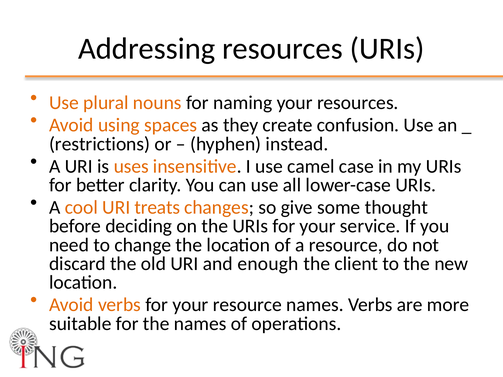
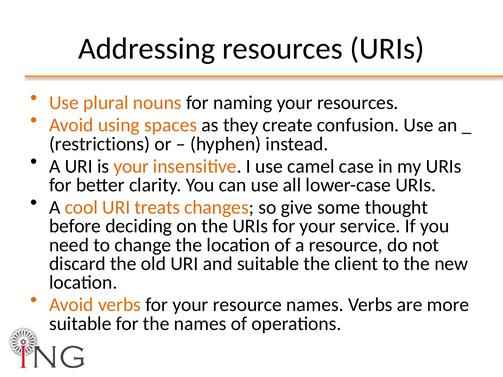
is uses: uses -> your
and enough: enough -> suitable
